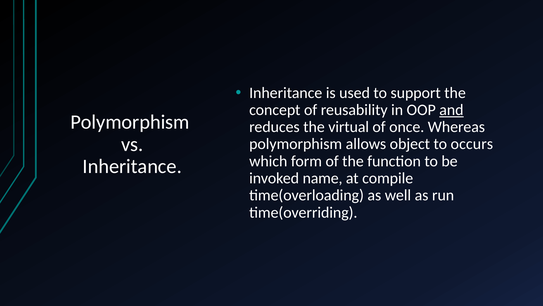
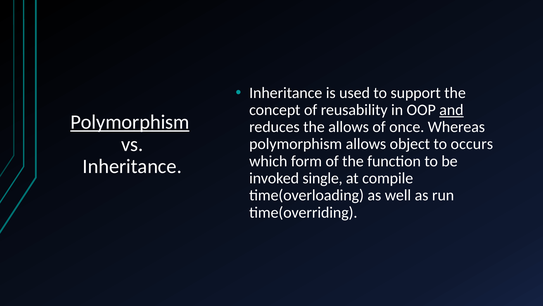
Polymorphism at (130, 122) underline: none -> present
the virtual: virtual -> allows
name: name -> single
